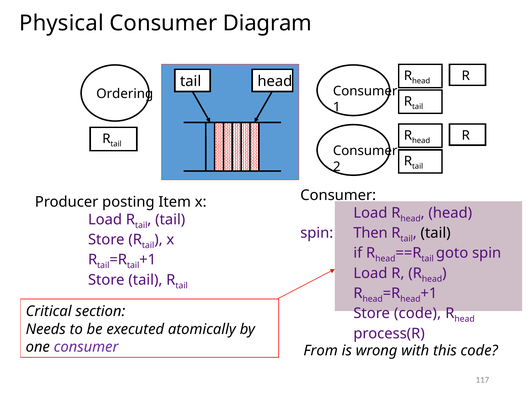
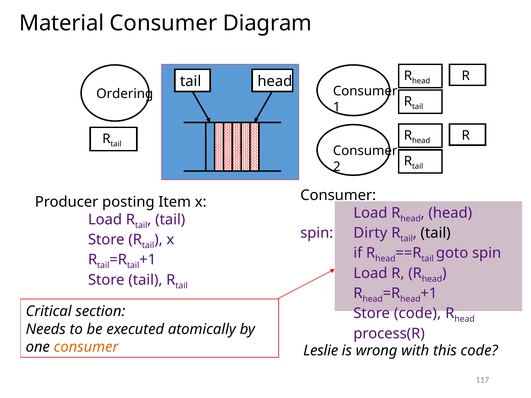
Physical: Physical -> Material
Then: Then -> Dirty
consumer at (86, 347) colour: purple -> orange
From: From -> Leslie
